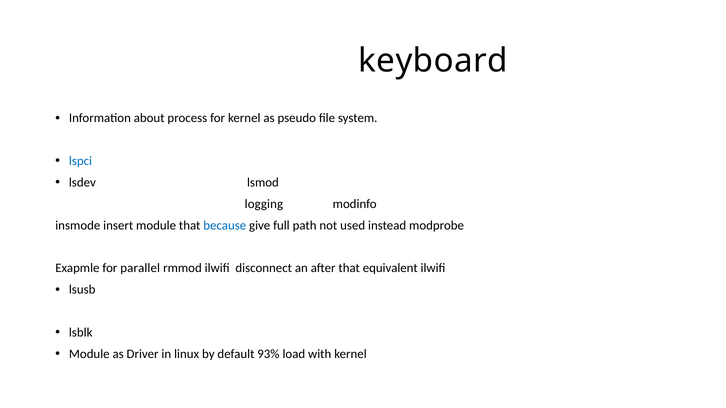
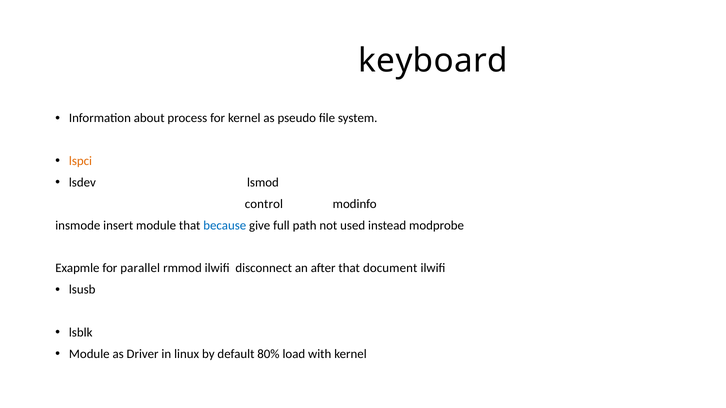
lspci colour: blue -> orange
logging: logging -> control
equivalent: equivalent -> document
93%: 93% -> 80%
